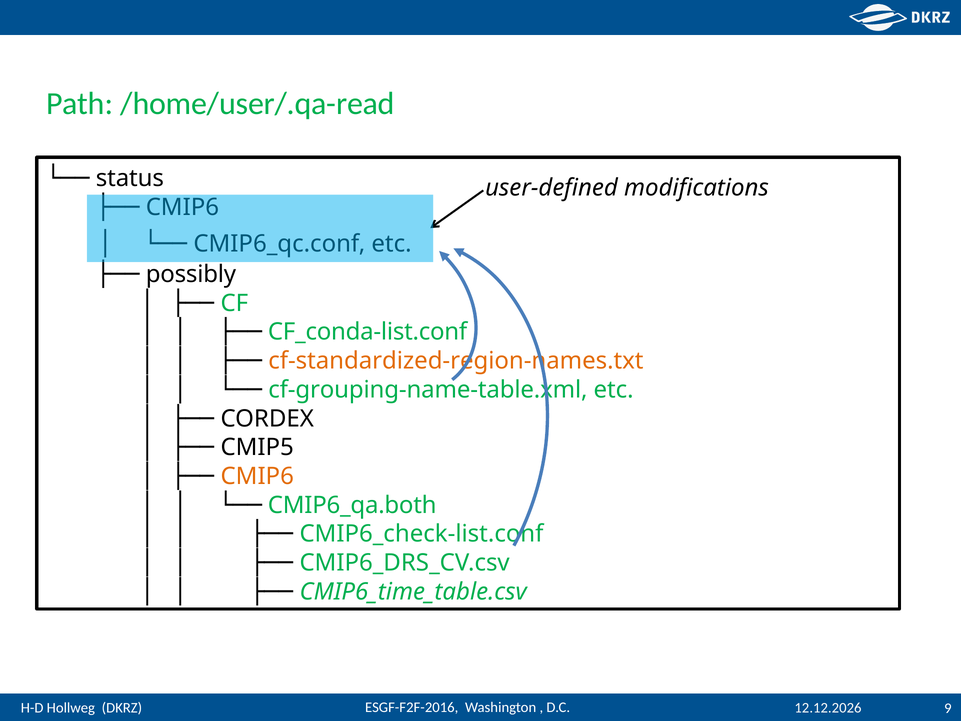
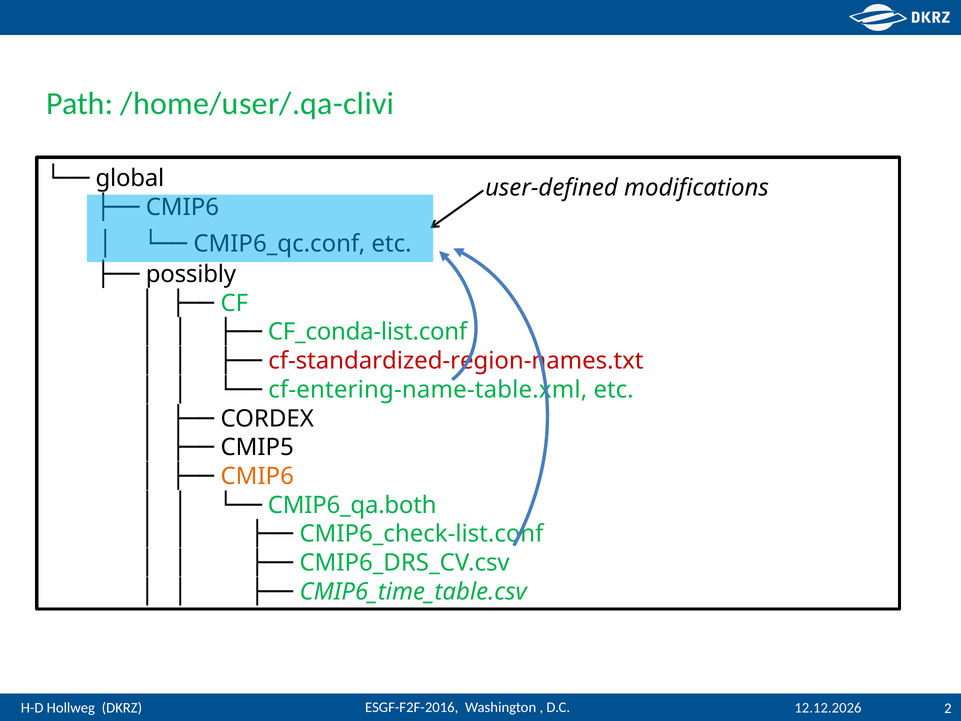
/home/user/.qa-read: /home/user/.qa-read -> /home/user/.qa-clivi
status: status -> global
cf-standardized-region-names.txt colour: orange -> red
cf-grouping-name-table.xml: cf-grouping-name-table.xml -> cf-entering-name-table.xml
9: 9 -> 2
